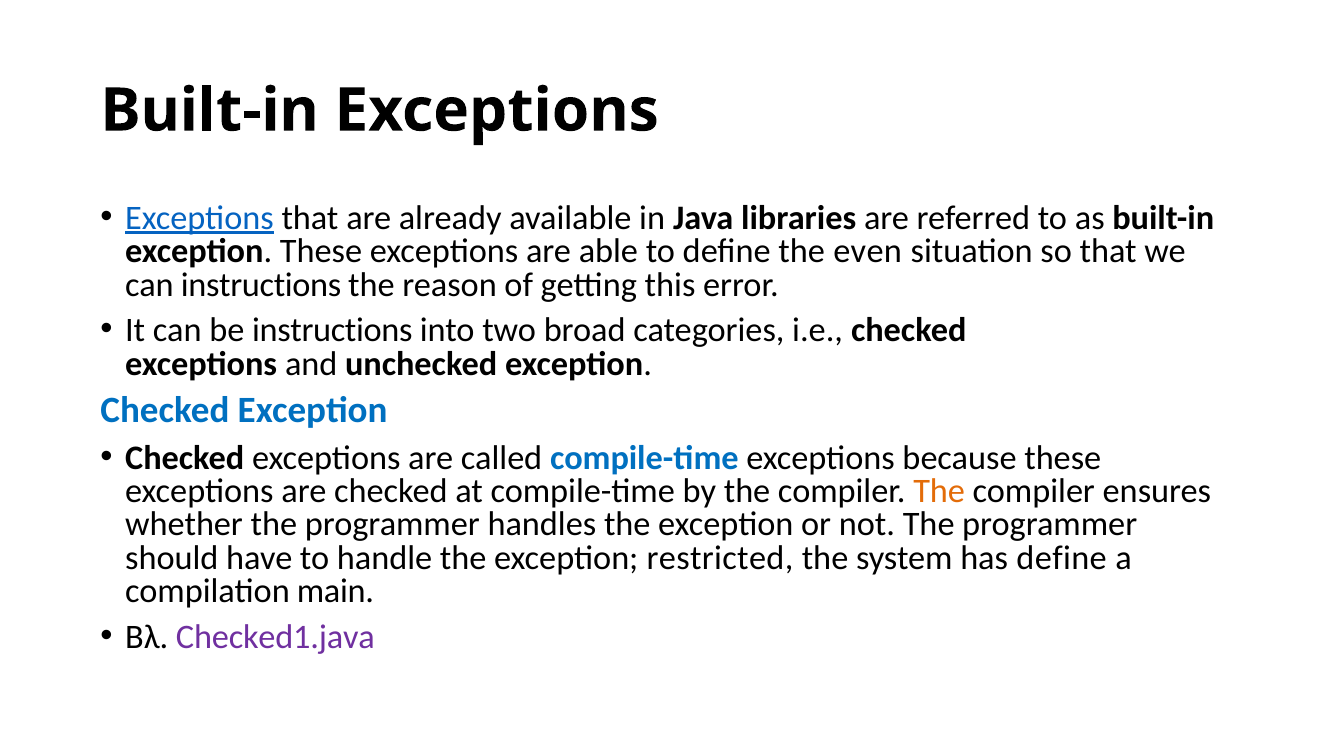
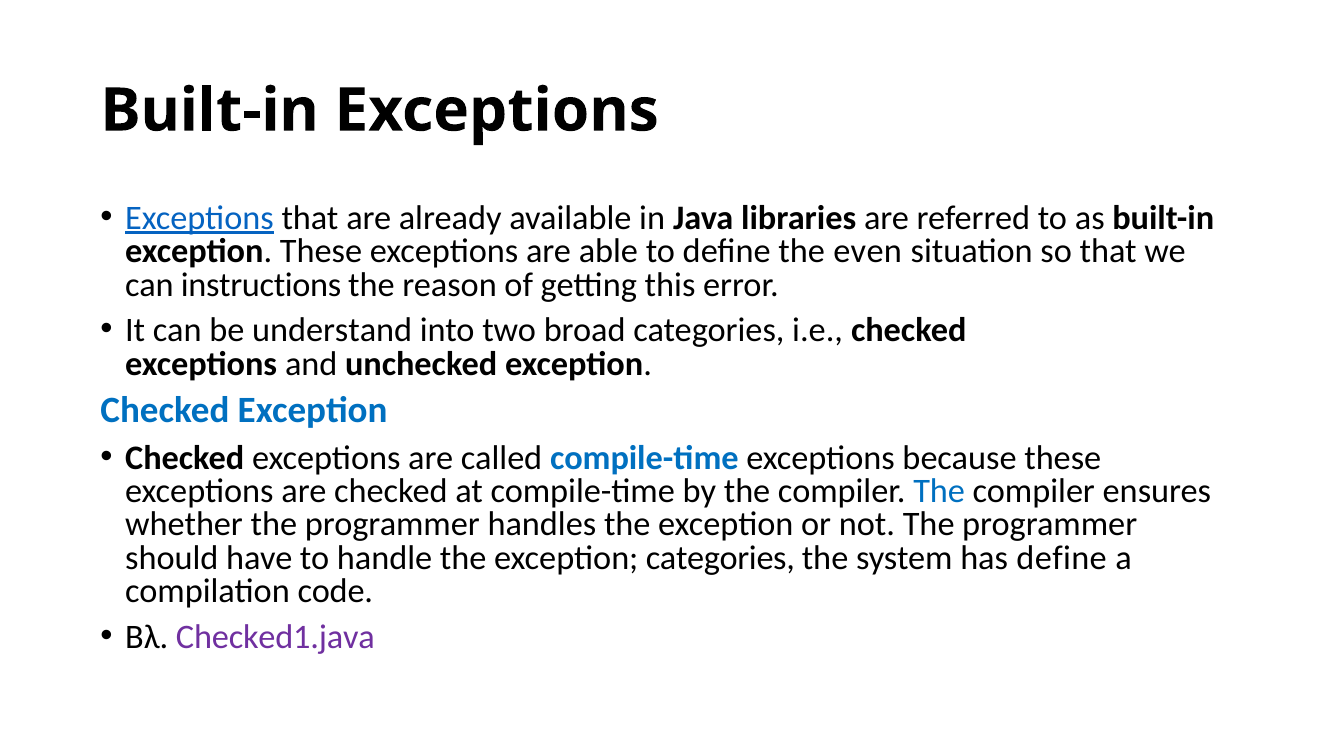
be instructions: instructions -> understand
The at (939, 491) colour: orange -> blue
exception restricted: restricted -> categories
main: main -> code
